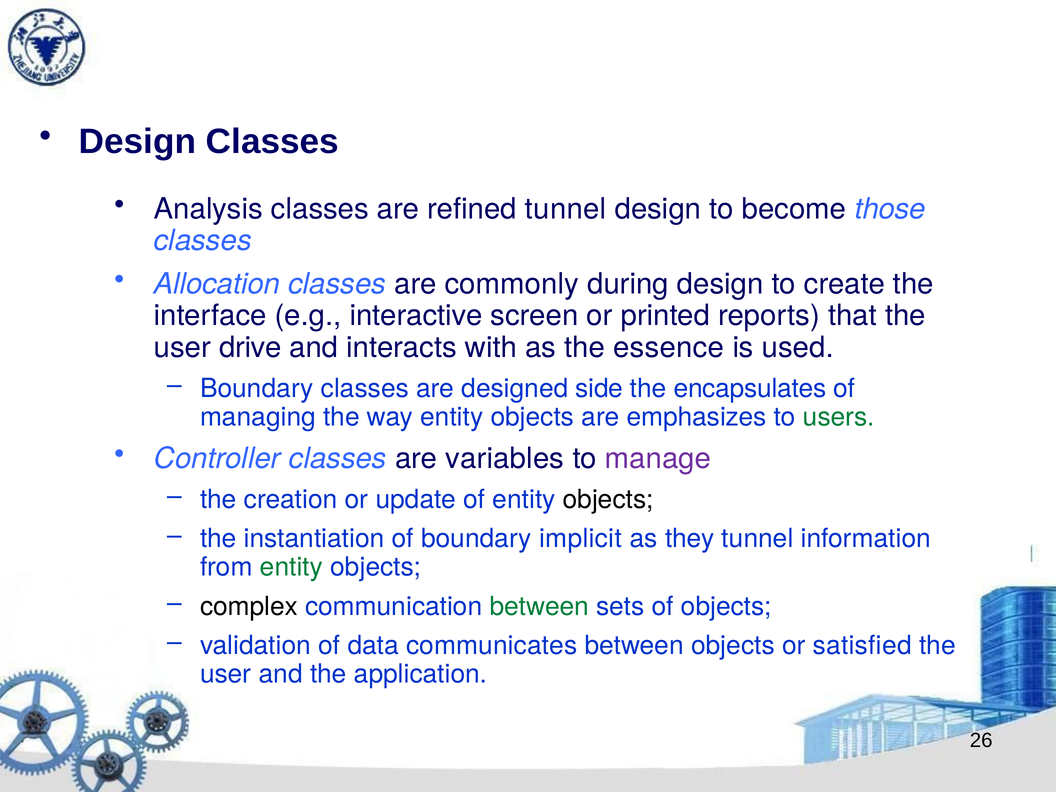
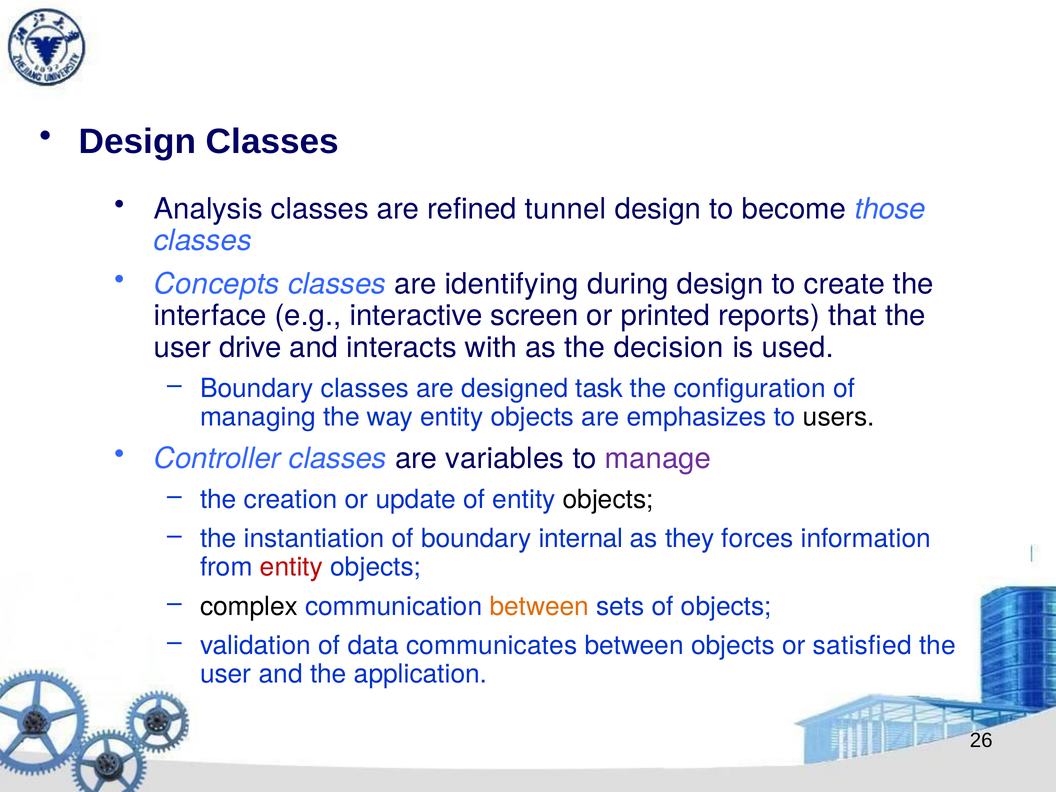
Allocation: Allocation -> Concepts
commonly: commonly -> identifying
essence: essence -> decision
side: side -> task
encapsulates: encapsulates -> configuration
users colour: green -> black
implicit: implicit -> internal
they tunnel: tunnel -> forces
entity at (291, 567) colour: green -> red
between at (539, 606) colour: green -> orange
